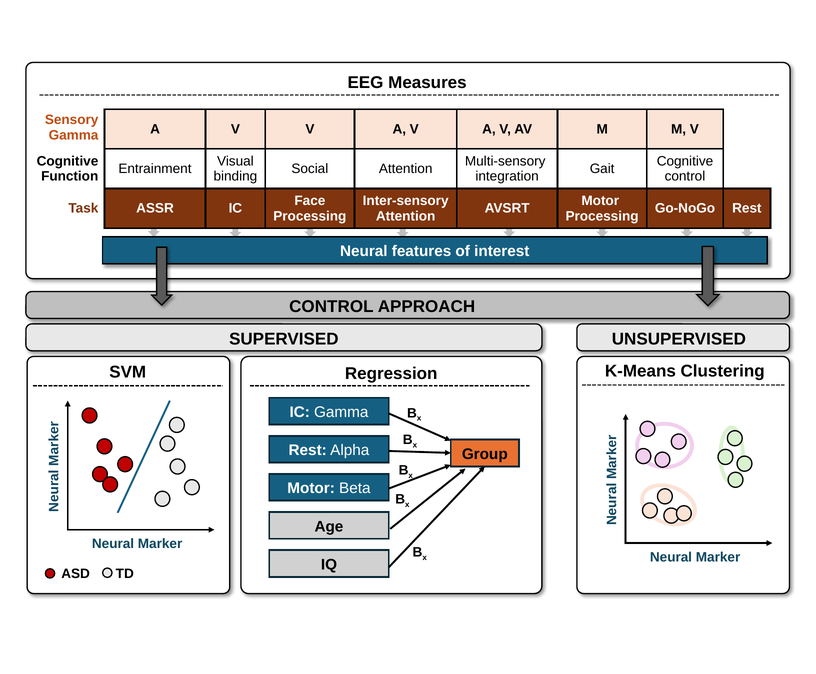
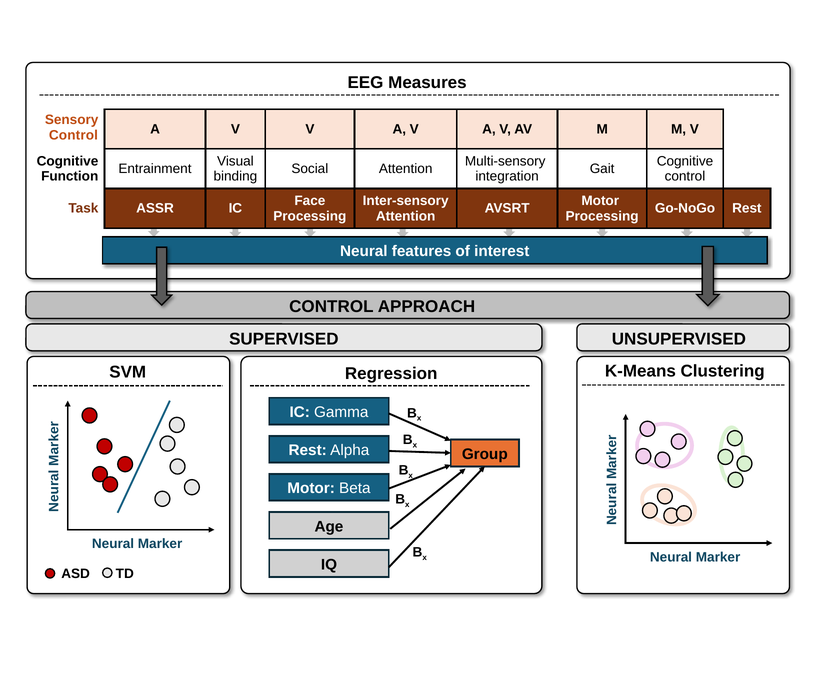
Gamma at (74, 135): Gamma -> Control
